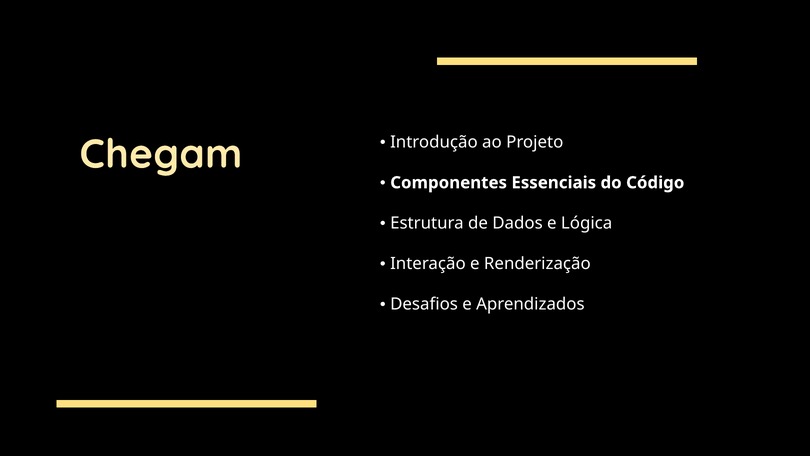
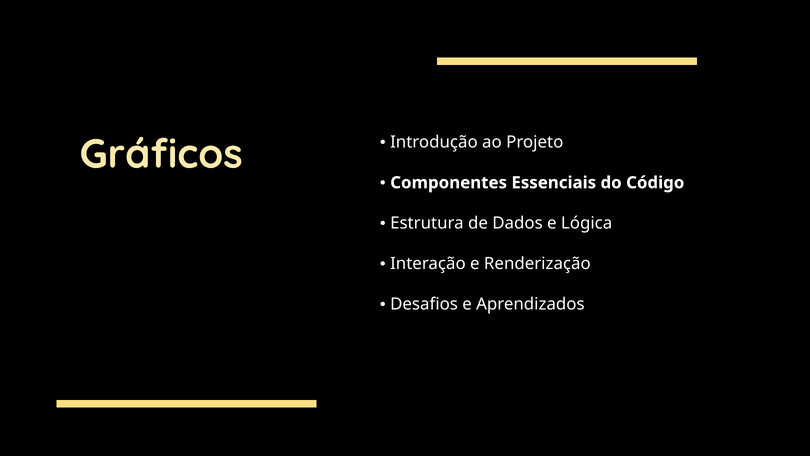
Chegam: Chegam -> Gráficos
